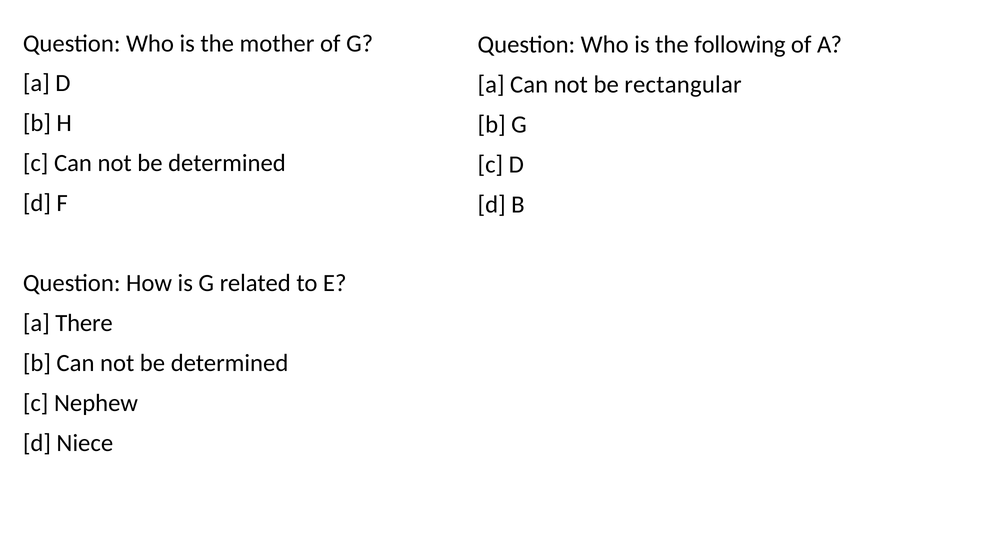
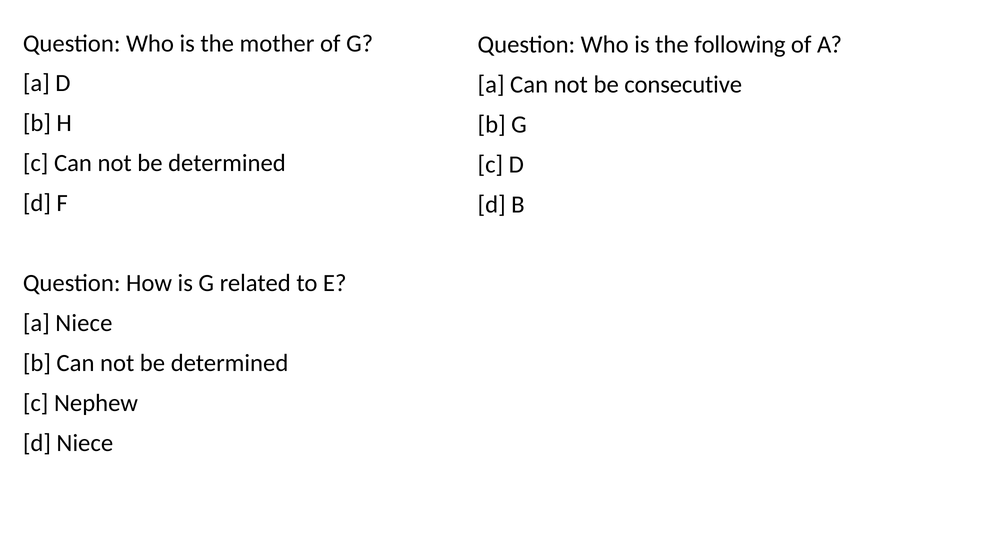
rectangular: rectangular -> consecutive
a There: There -> Niece
